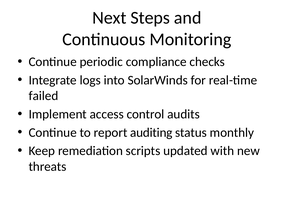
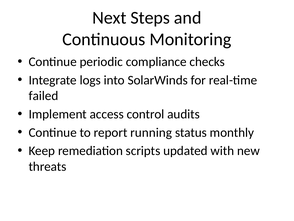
auditing: auditing -> running
